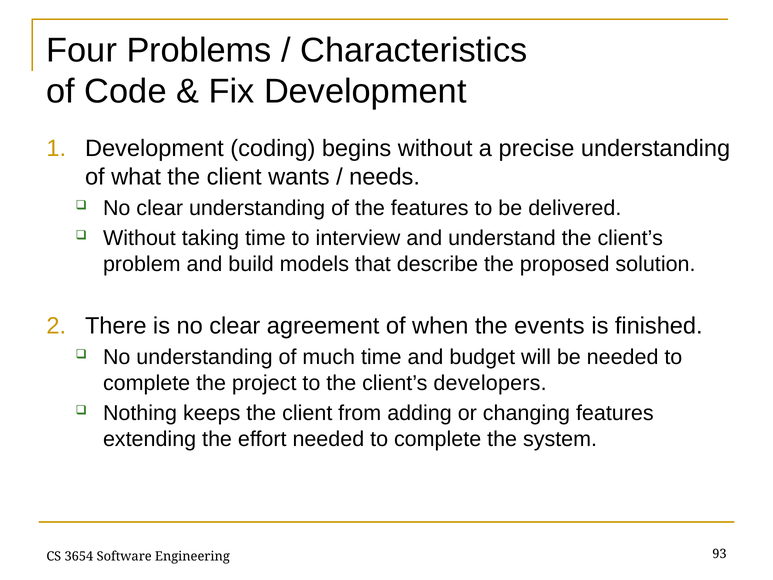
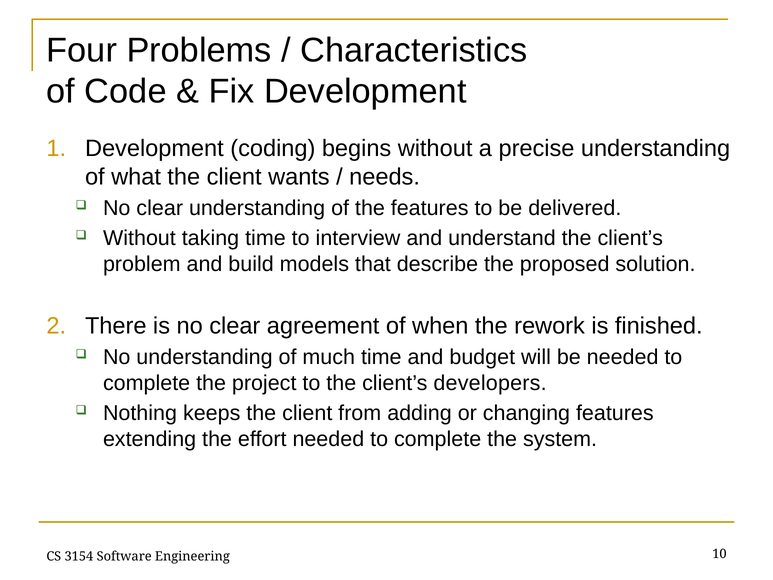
events: events -> rework
3654: 3654 -> 3154
93: 93 -> 10
